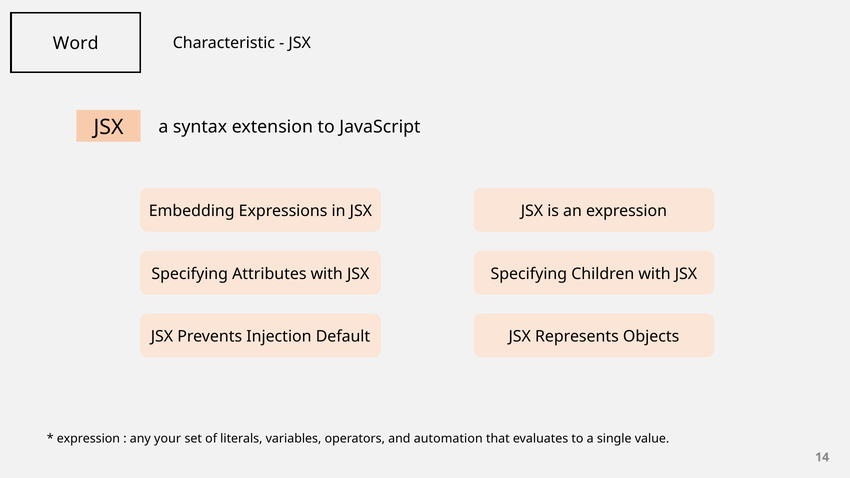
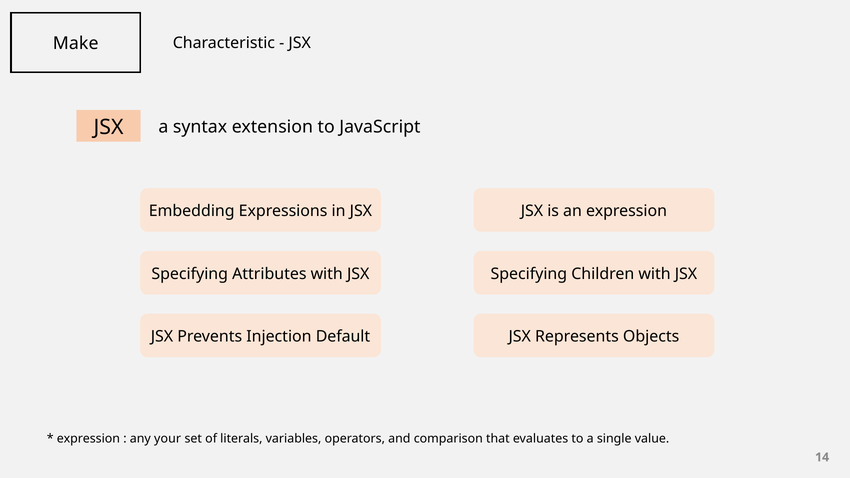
Word: Word -> Make
automation: automation -> comparison
